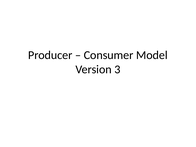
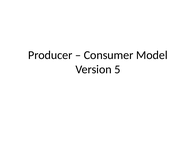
3: 3 -> 5
